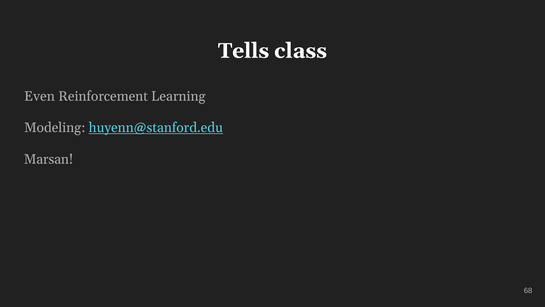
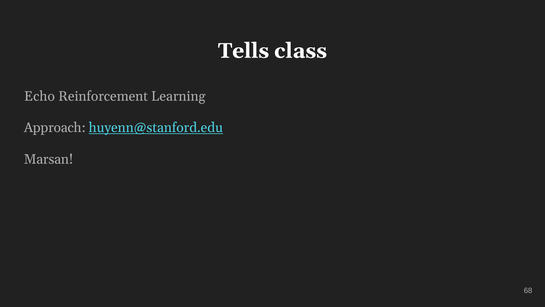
Even: Even -> Echo
Modeling: Modeling -> Approach
